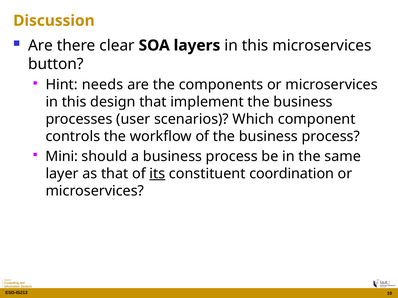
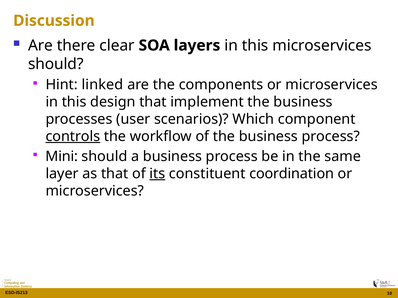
button at (56, 64): button -> should
needs: needs -> linked
controls underline: none -> present
